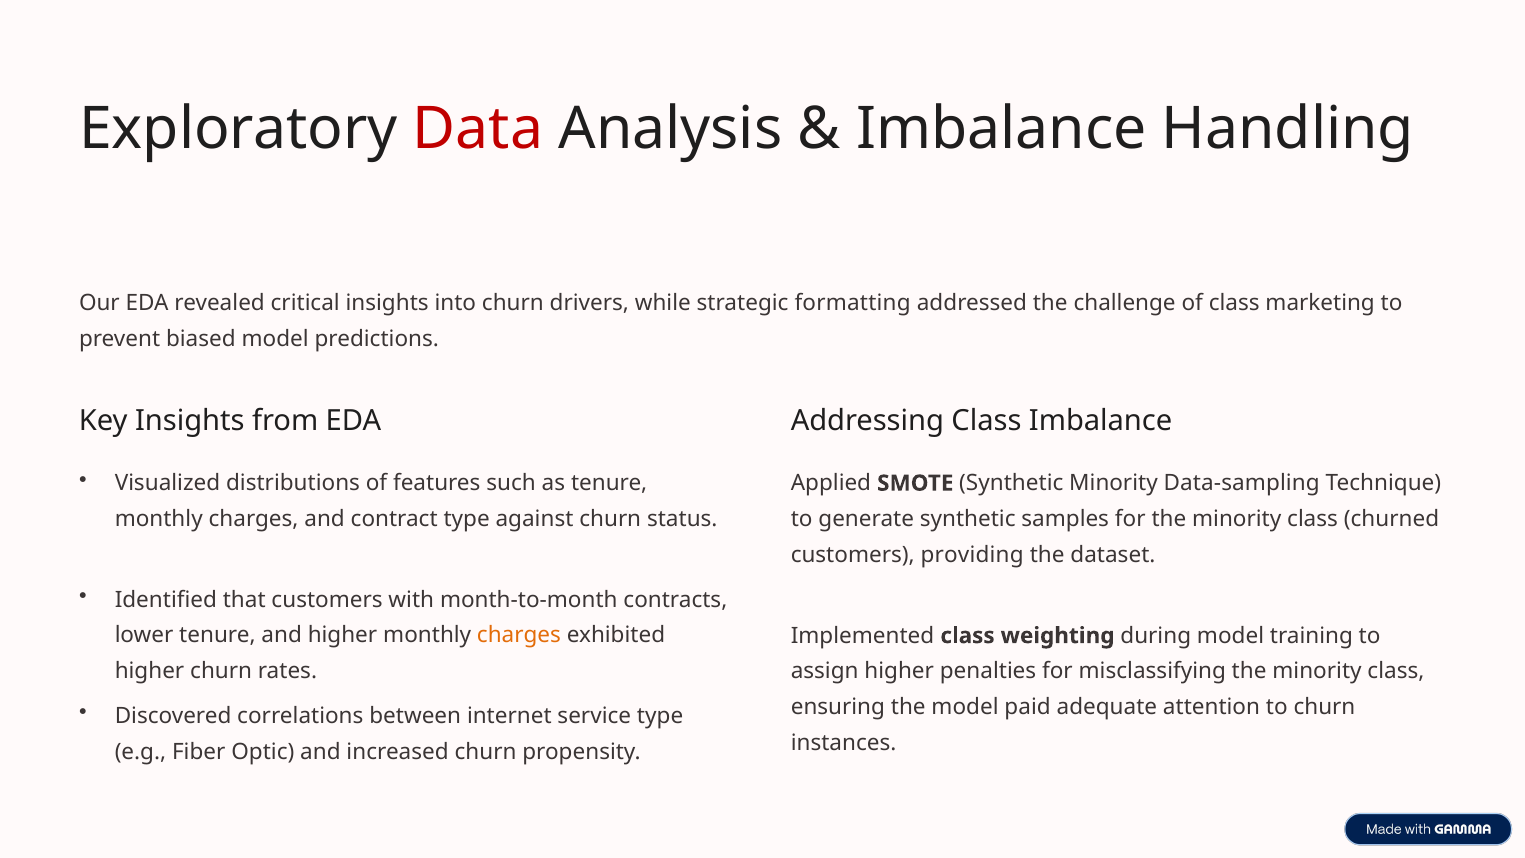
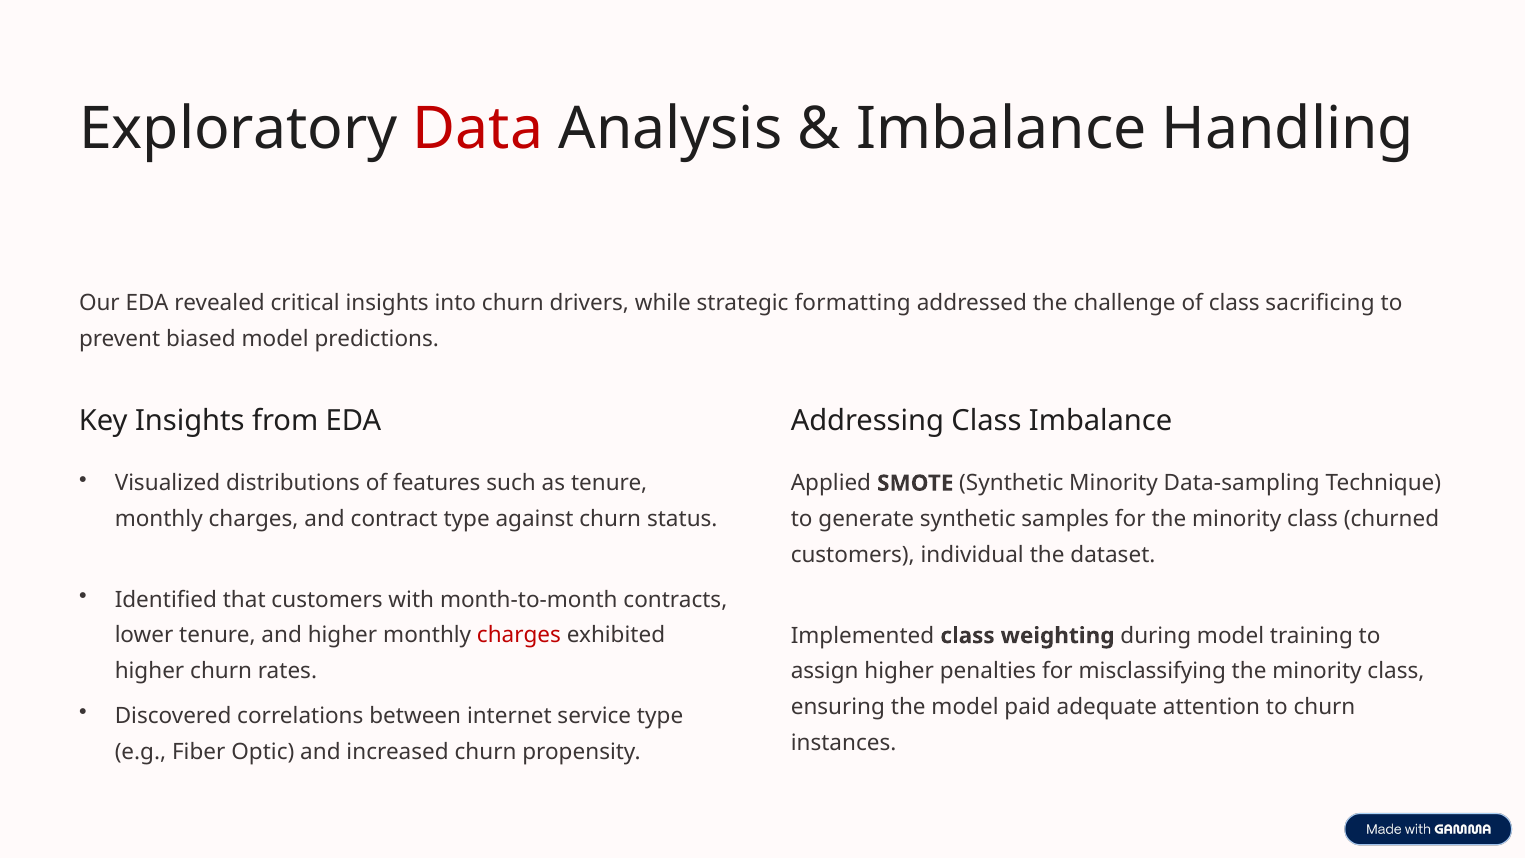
marketing: marketing -> sacrificing
providing: providing -> individual
charges at (519, 635) colour: orange -> red
